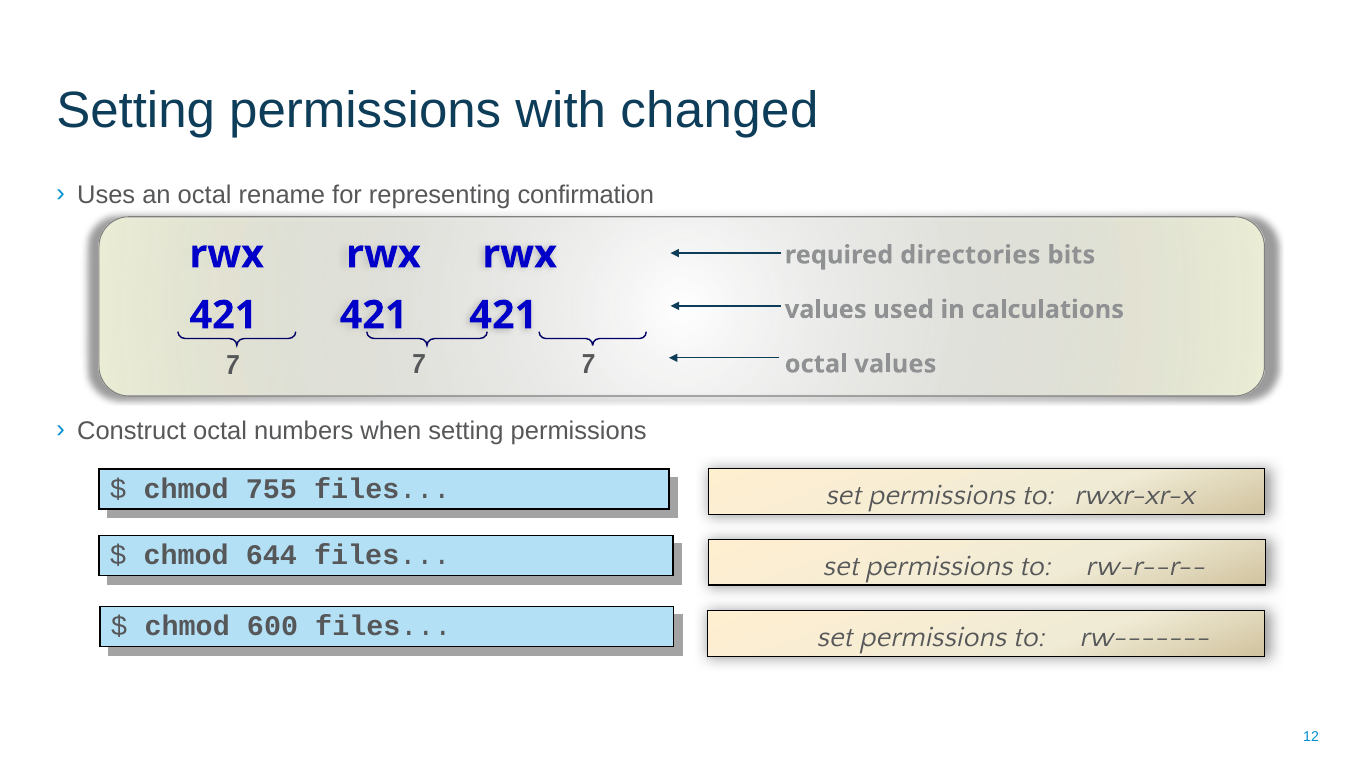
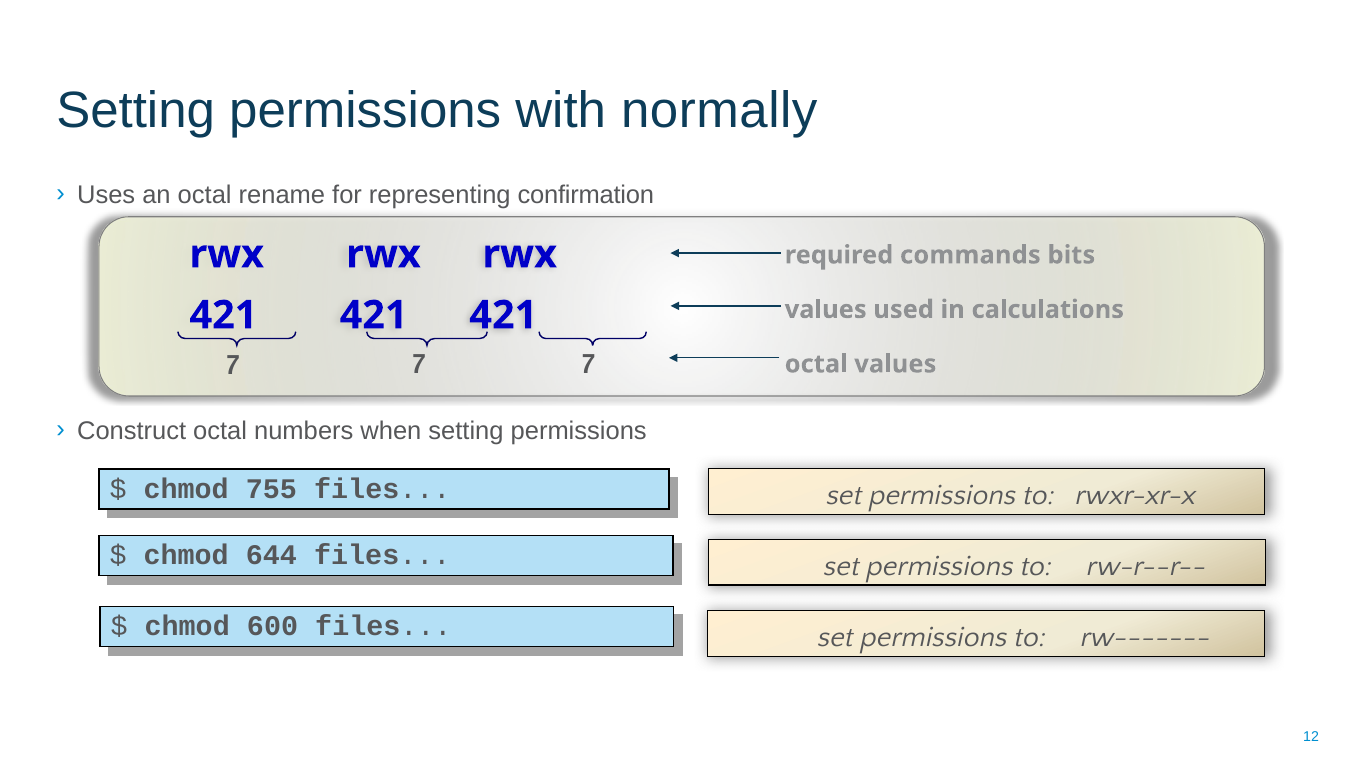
changed: changed -> normally
directories: directories -> commands
